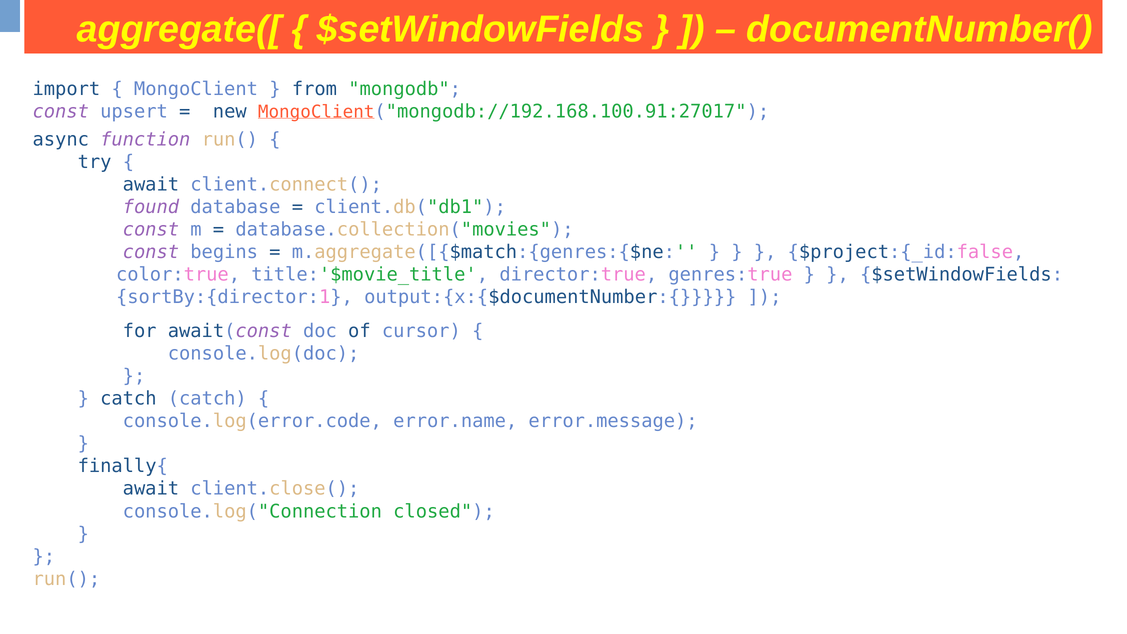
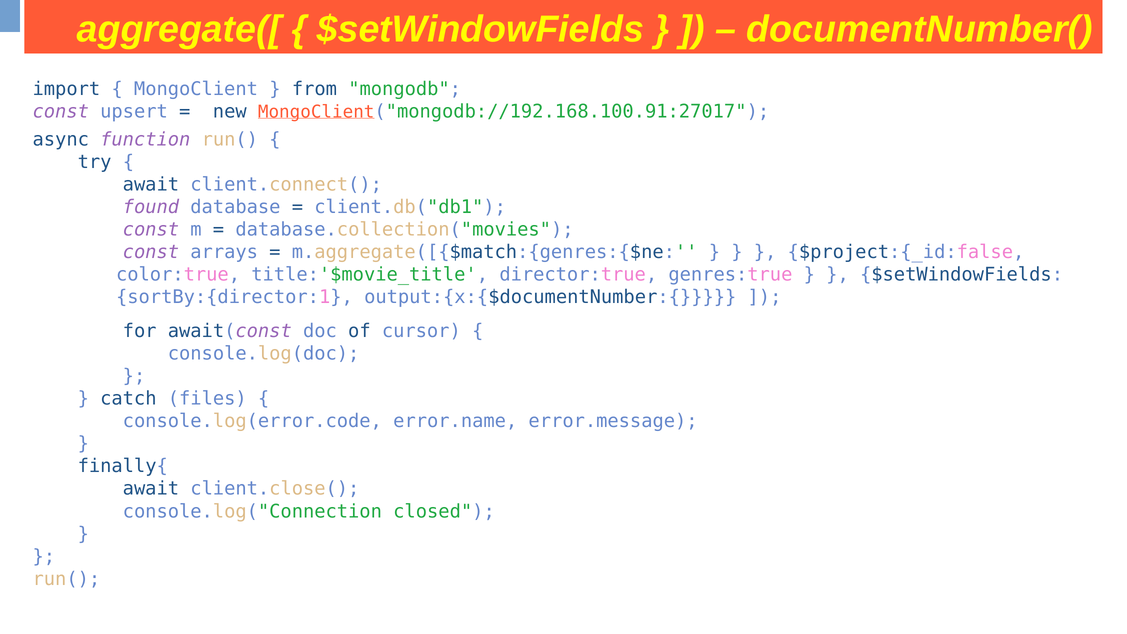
begins: begins -> arrays
catch catch: catch -> files
